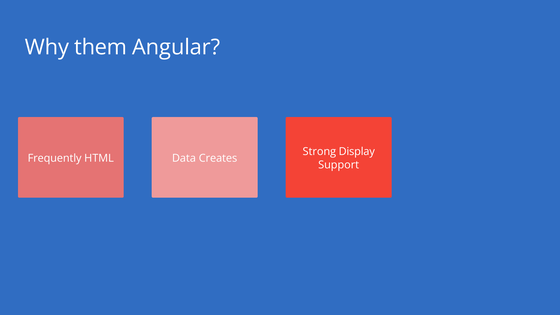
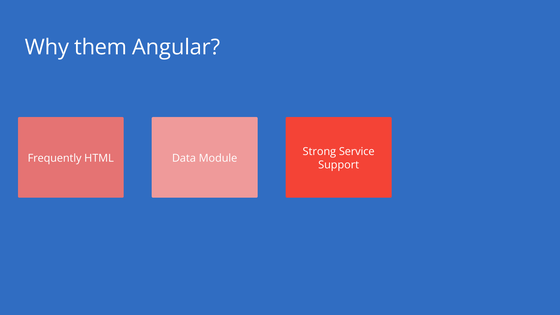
Display: Display -> Service
Creates: Creates -> Module
